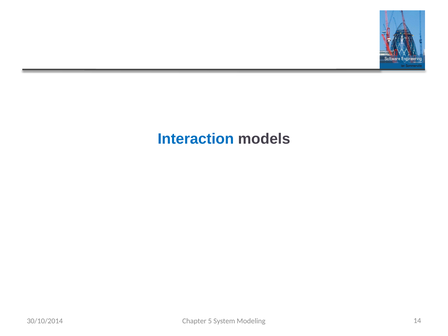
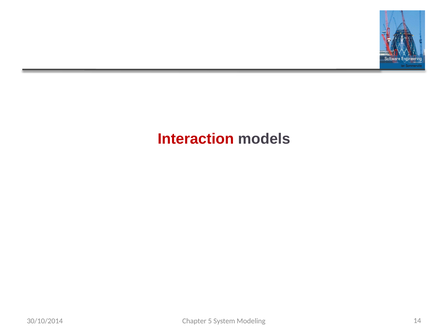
Interaction colour: blue -> red
